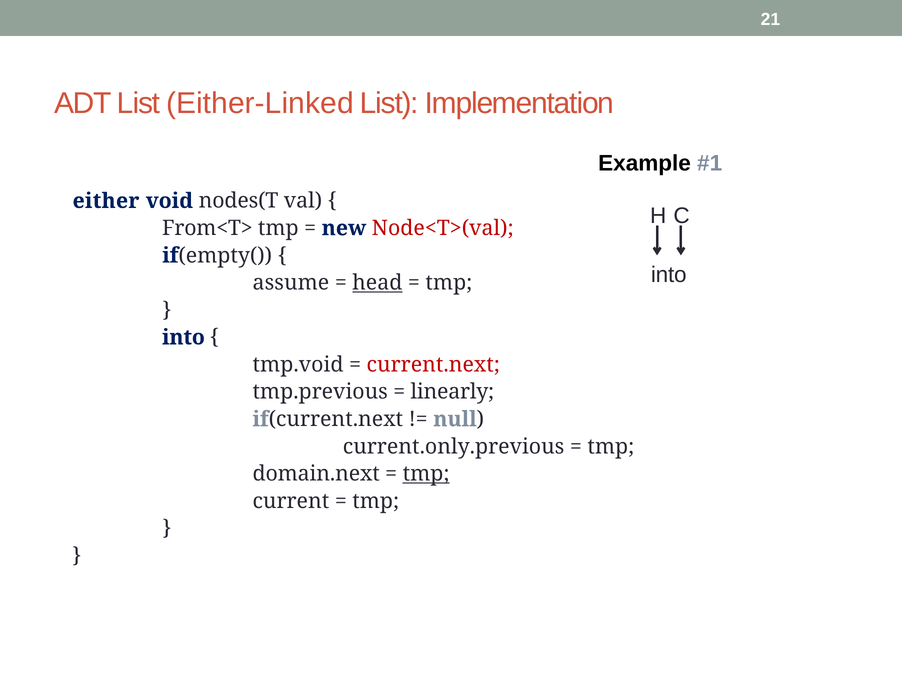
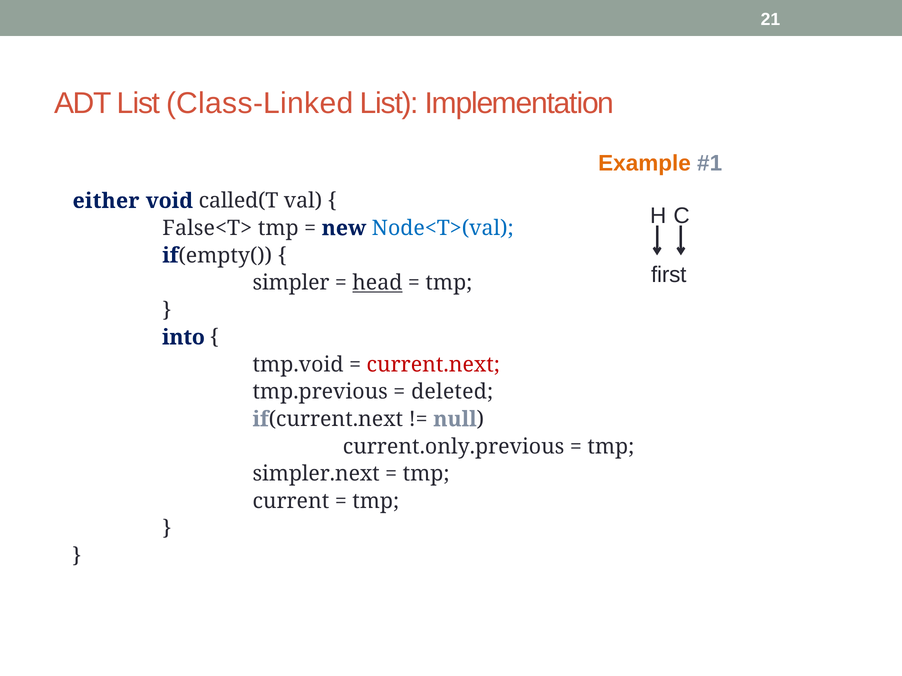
Either-Linked: Either-Linked -> Class-Linked
Example colour: black -> orange
nodes(T: nodes(T -> called(T
From<T>: From<T> -> False<T>
Node<T>(val colour: red -> blue
into at (669, 275): into -> first
assume: assume -> simpler
linearly: linearly -> deleted
domain.next: domain.next -> simpler.next
tmp at (426, 474) underline: present -> none
